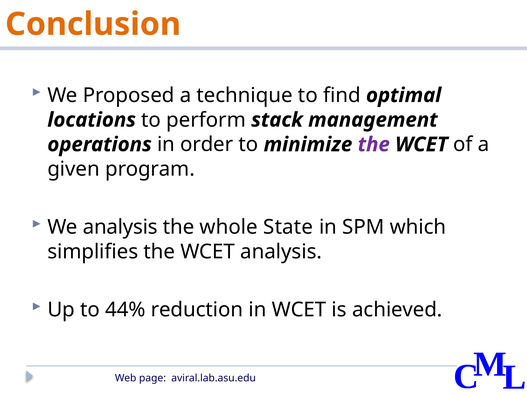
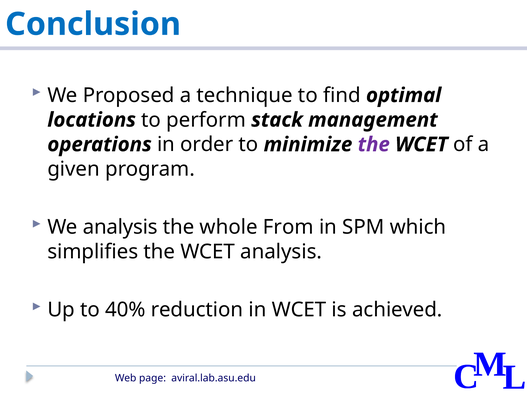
Conclusion colour: orange -> blue
State: State -> From
44%: 44% -> 40%
